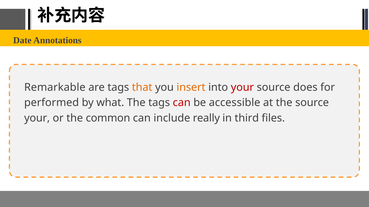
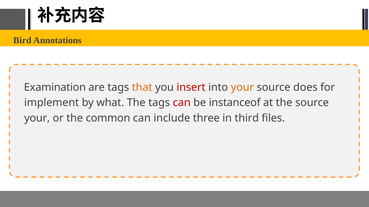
Date: Date -> Bird
Remarkable: Remarkable -> Examination
insert colour: orange -> red
your at (242, 87) colour: red -> orange
performed: performed -> implement
accessible: accessible -> instanceof
really: really -> three
